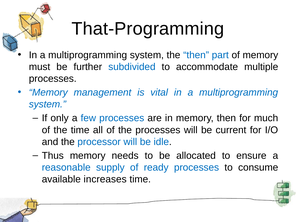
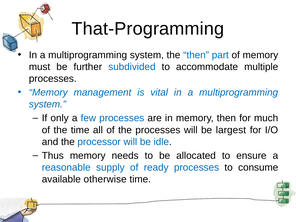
current: current -> largest
increases: increases -> otherwise
